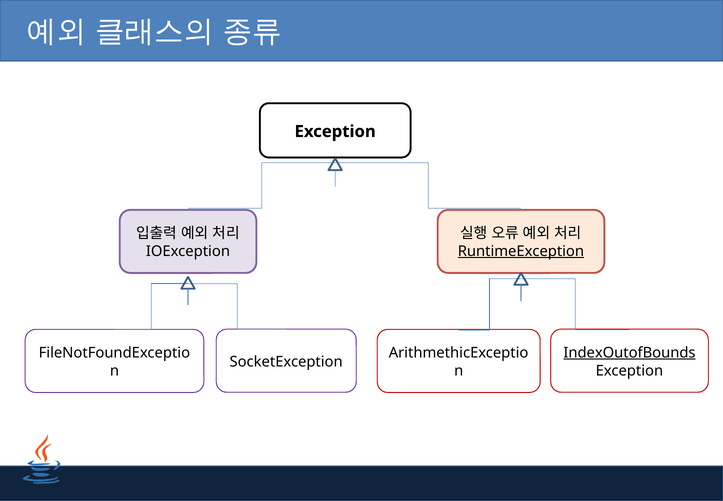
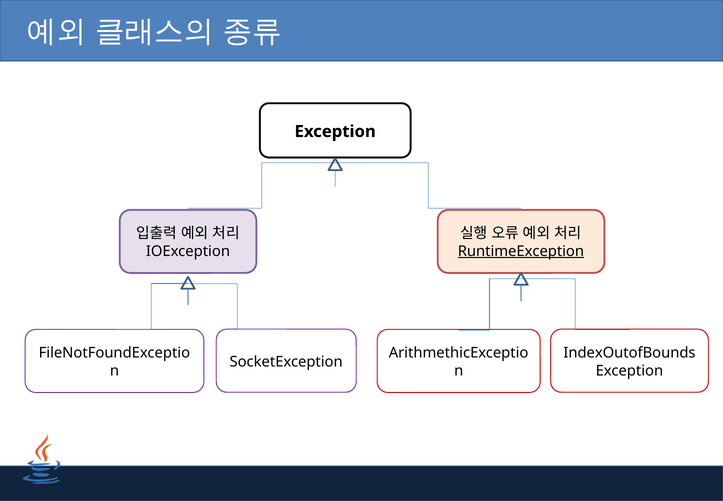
IndexOutofBounds underline: present -> none
